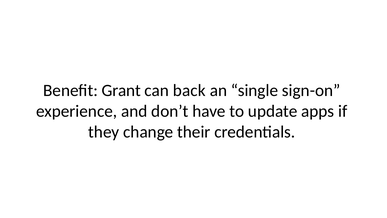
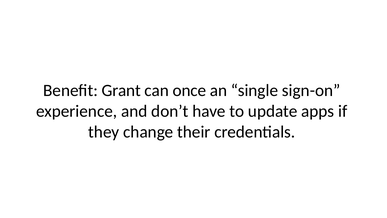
back: back -> once
